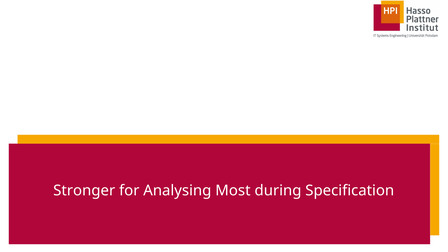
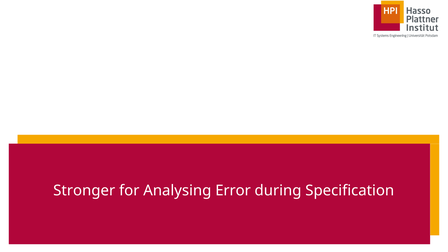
Most: Most -> Error
